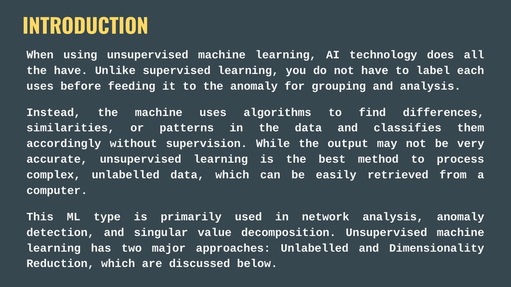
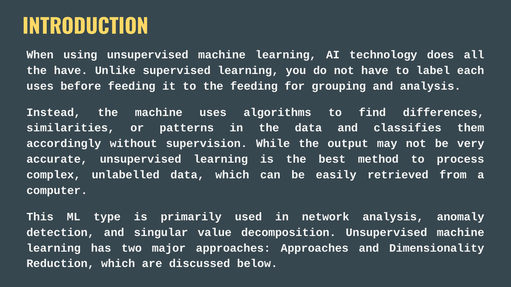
the anomaly: anomaly -> feeding
approaches Unlabelled: Unlabelled -> Approaches
